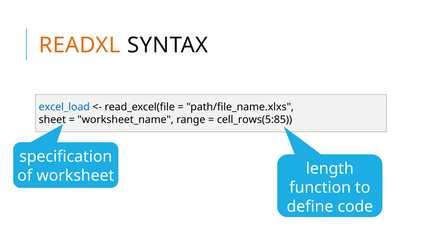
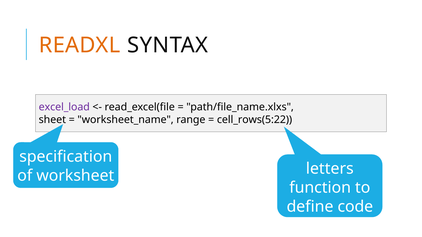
excel_load colour: blue -> purple
cell_rows(5:85: cell_rows(5:85 -> cell_rows(5:22
length: length -> letters
